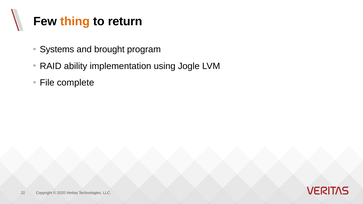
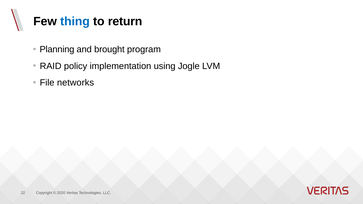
thing colour: orange -> blue
Systems: Systems -> Planning
ability: ability -> policy
complete: complete -> networks
